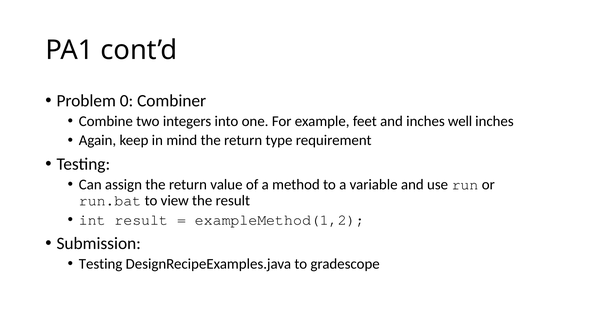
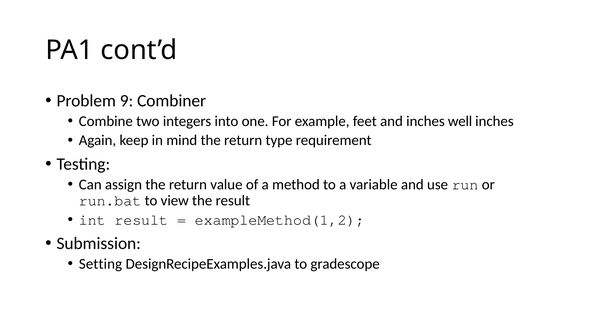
0: 0 -> 9
Testing at (101, 264): Testing -> Setting
